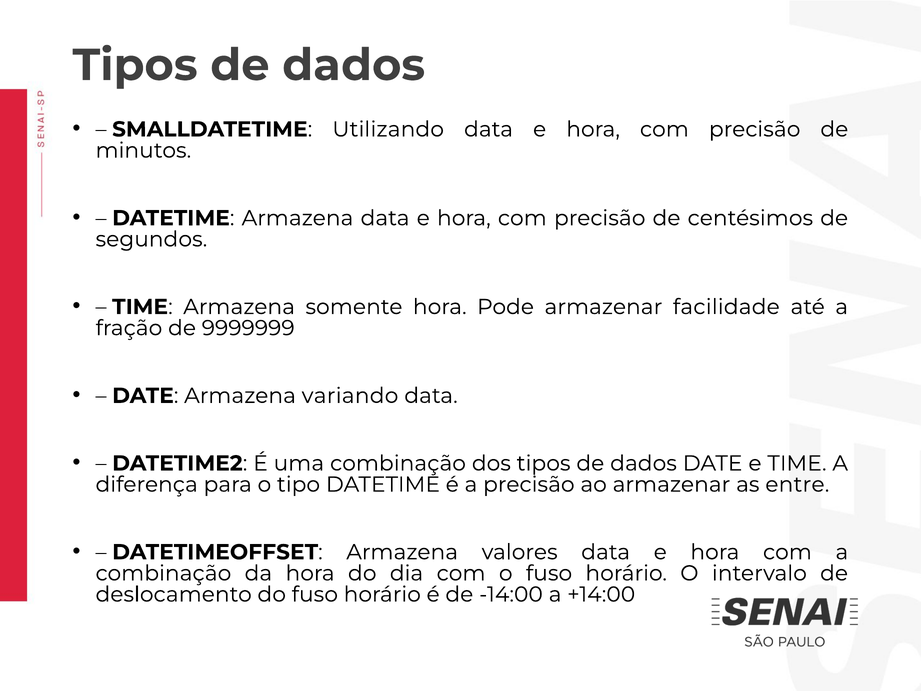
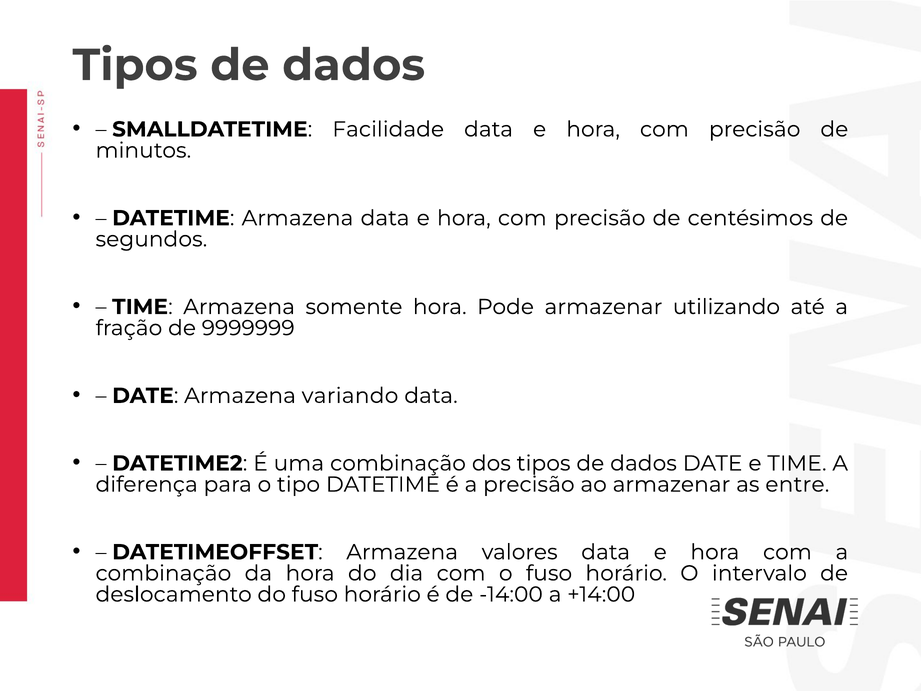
Utilizando: Utilizando -> Facilidade
facilidade: facilidade -> utilizando
